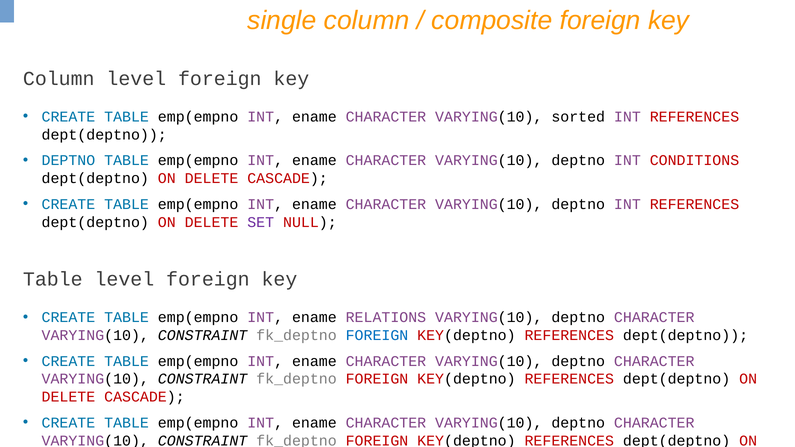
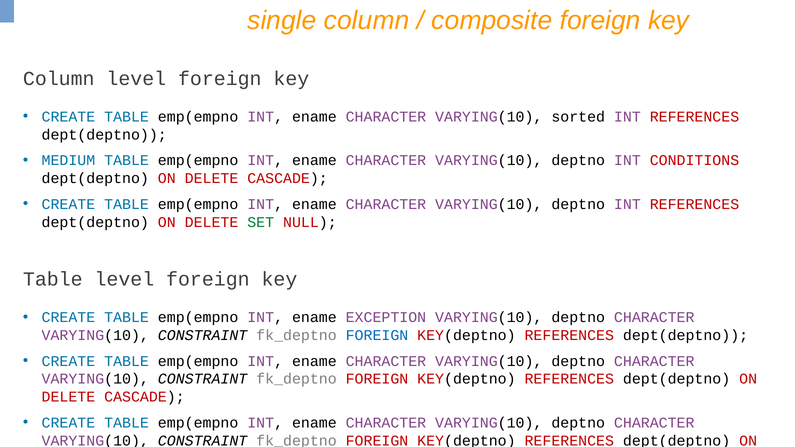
DEPTNO at (68, 161): DEPTNO -> MEDIUM
SET at (261, 222) colour: purple -> green
RELATIONS: RELATIONS -> EXCEPTION
